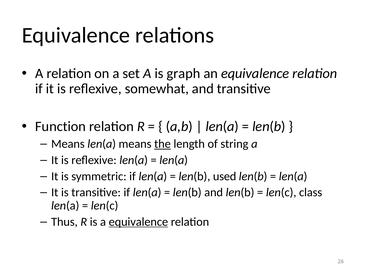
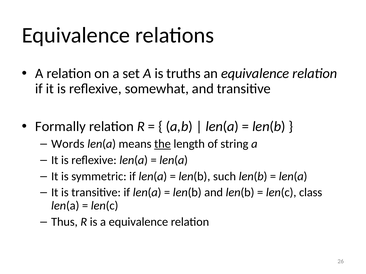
graph: graph -> truths
Function: Function -> Formally
Means at (68, 144): Means -> Words
used: used -> such
equivalence at (138, 222) underline: present -> none
